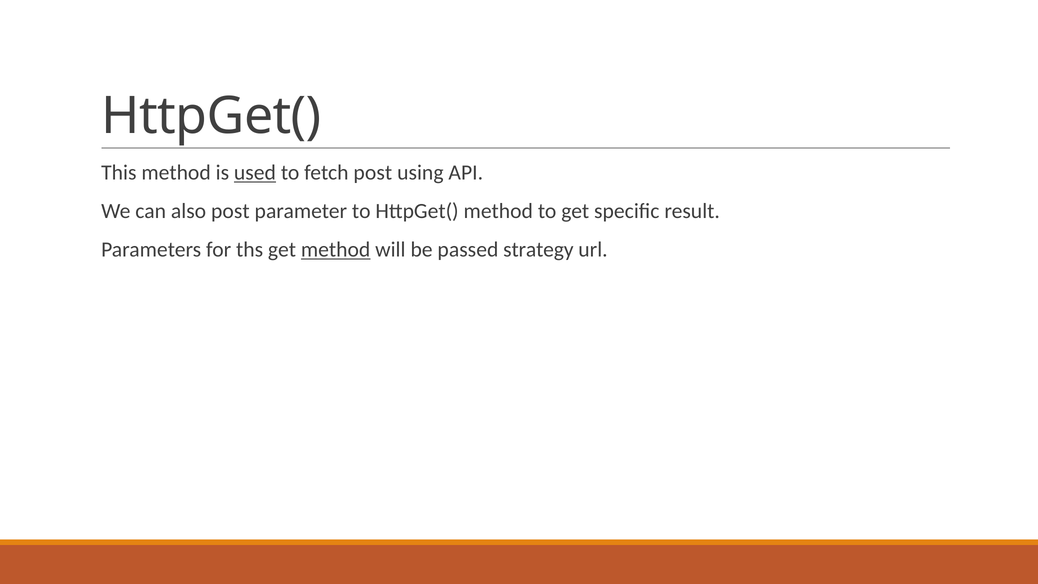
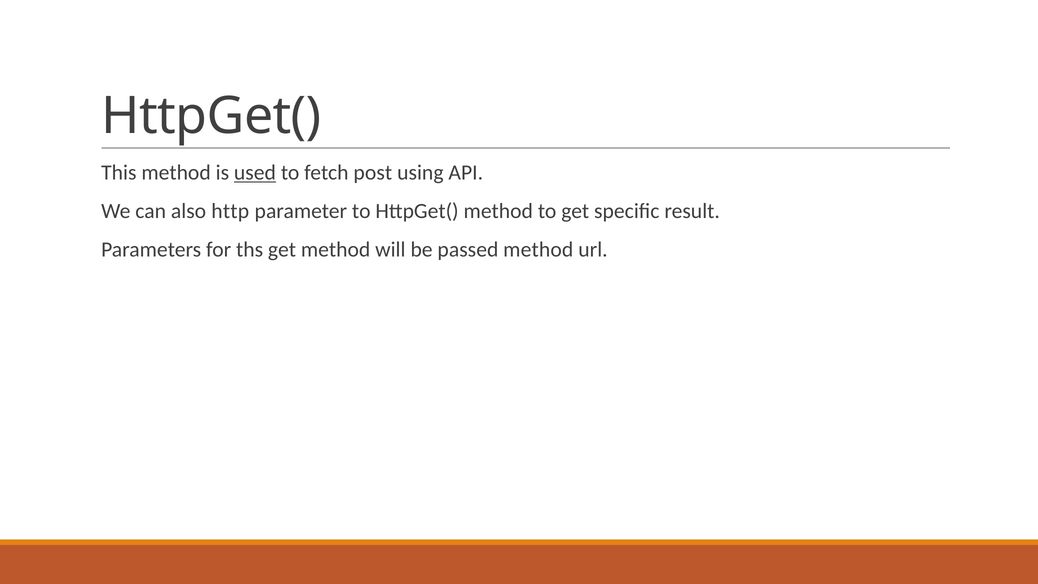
also post: post -> http
method at (336, 250) underline: present -> none
passed strategy: strategy -> method
